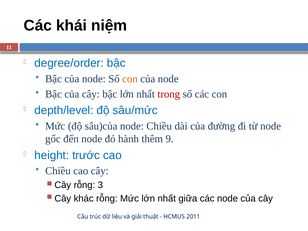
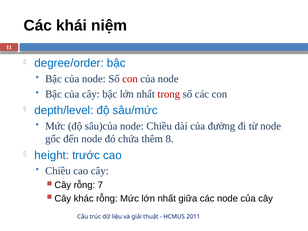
con at (130, 79) colour: orange -> red
hành: hành -> chứa
9: 9 -> 8
3: 3 -> 7
